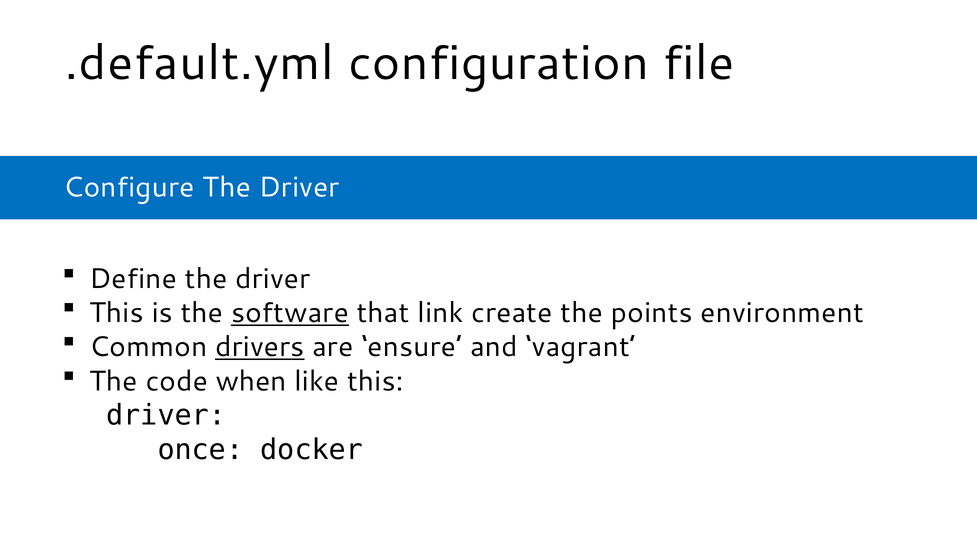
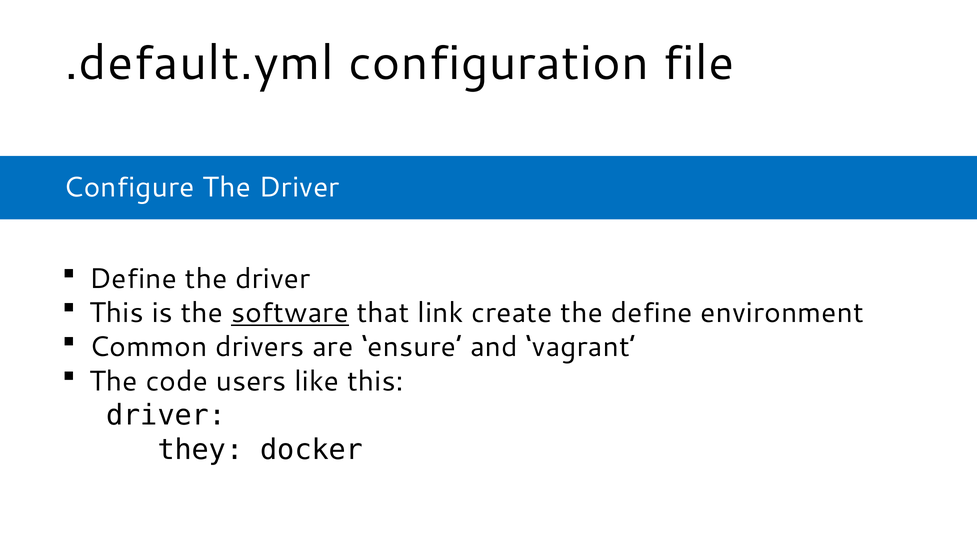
the points: points -> define
drivers underline: present -> none
when: when -> users
once: once -> they
